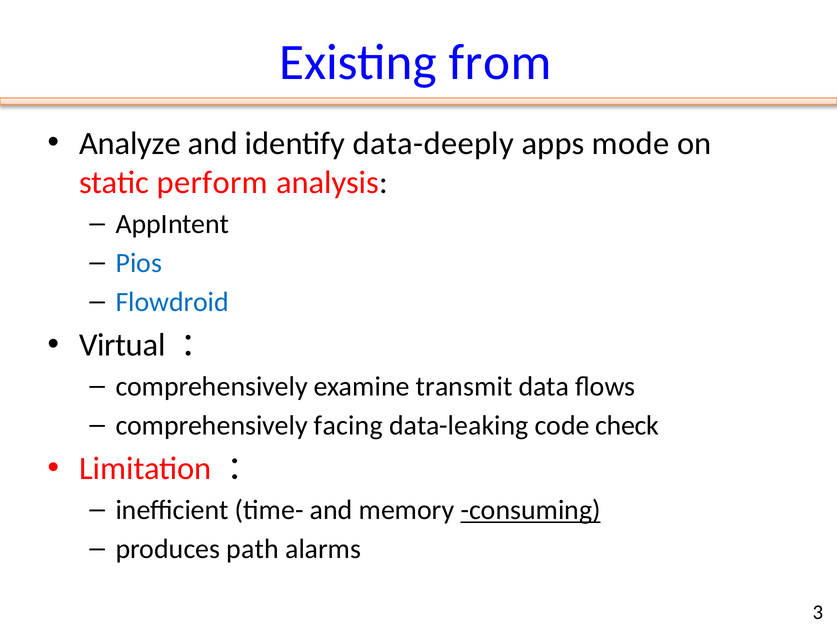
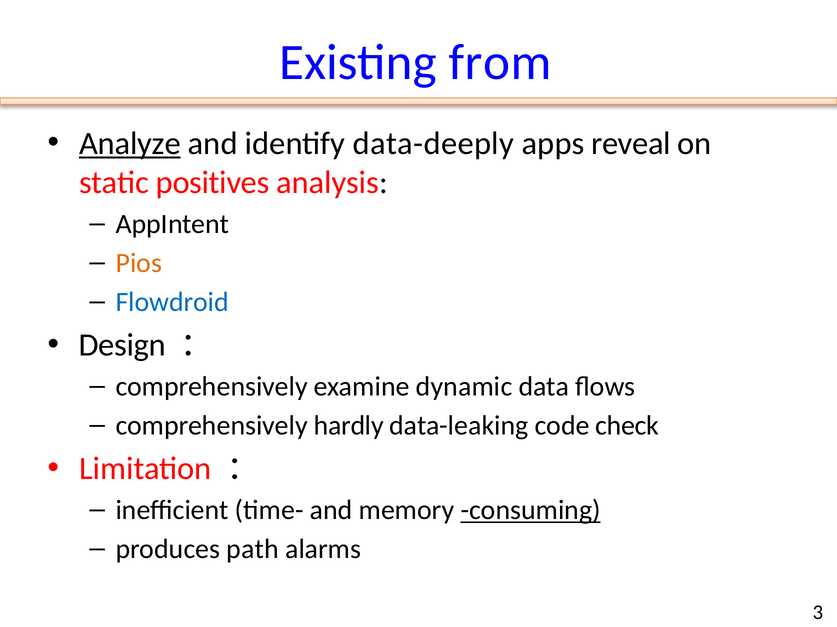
Analyze underline: none -> present
mode: mode -> reveal
perform: perform -> positives
Pios colour: blue -> orange
Virtual: Virtual -> Design
transmit: transmit -> dynamic
facing: facing -> hardly
